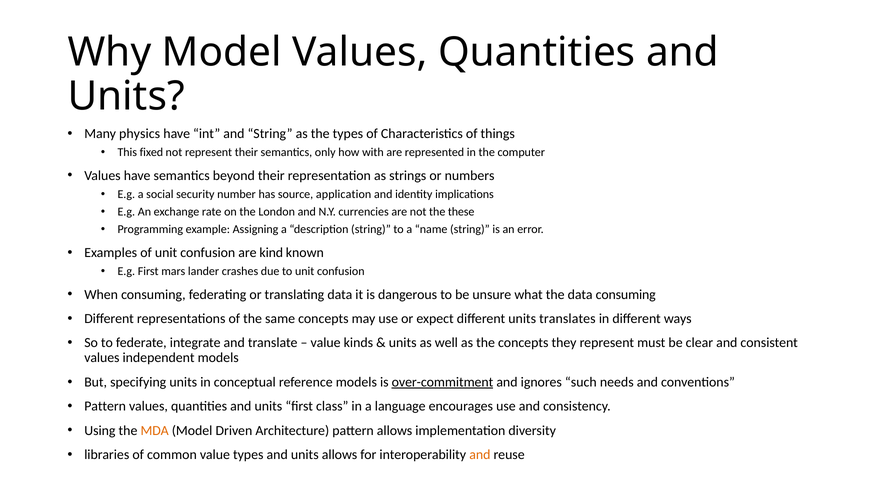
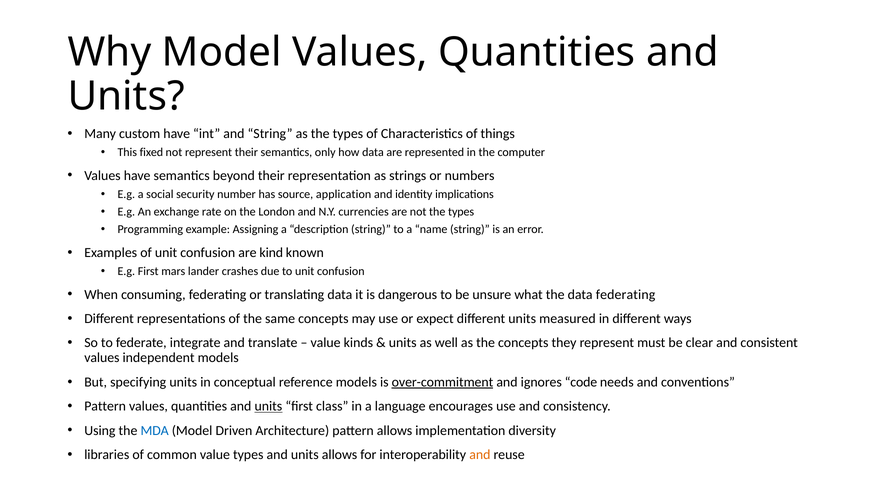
physics: physics -> custom
how with: with -> data
not the these: these -> types
data consuming: consuming -> federating
translates: translates -> measured
such: such -> code
units at (268, 406) underline: none -> present
MDA colour: orange -> blue
